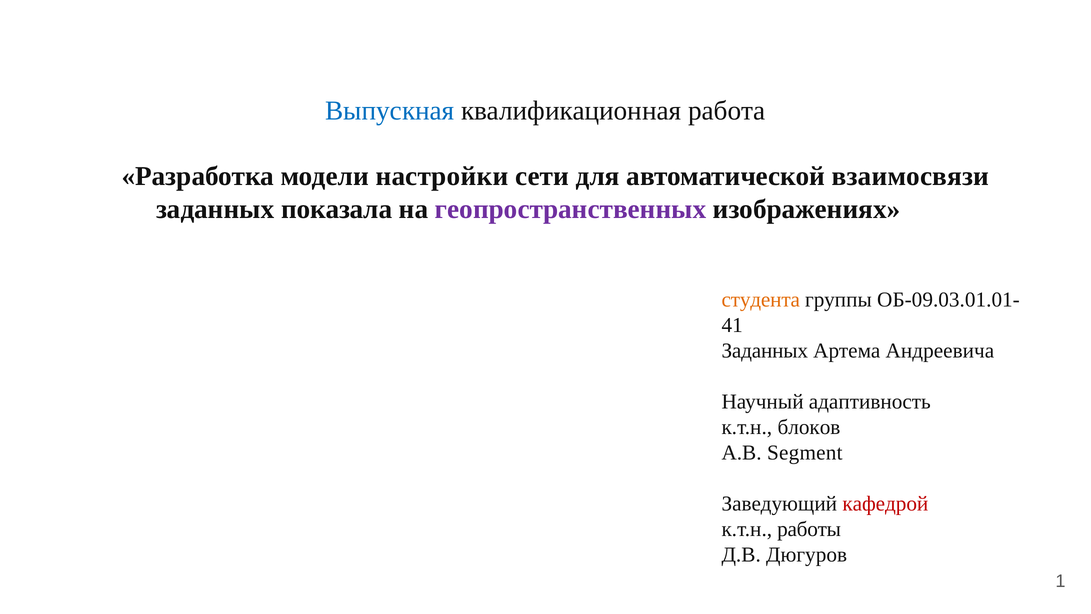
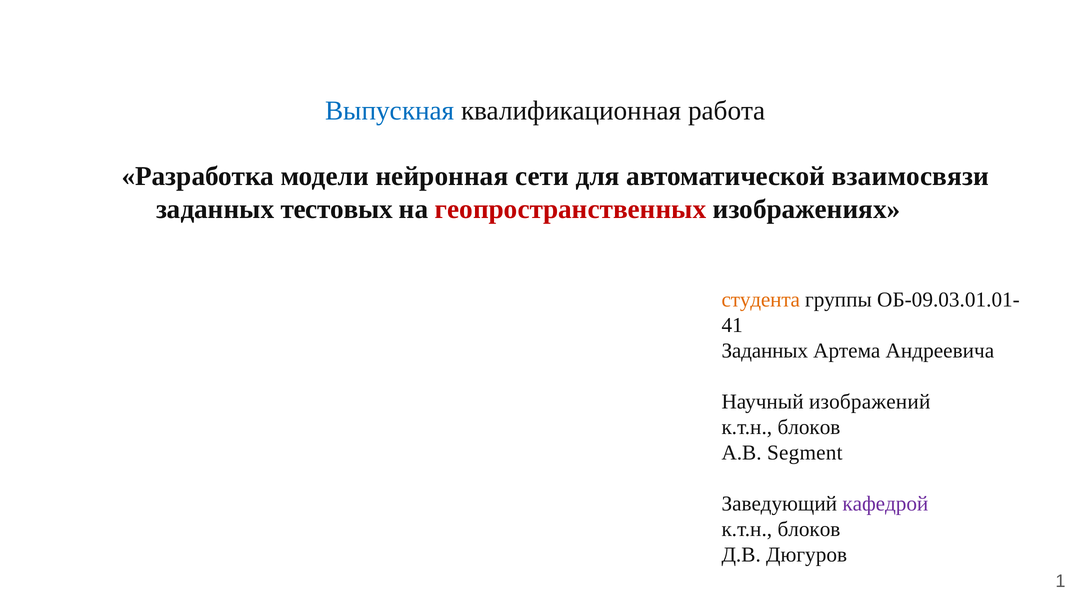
настройки: настройки -> нейронная
показала: показала -> тестовых
геопространственных colour: purple -> red
адаптивность: адаптивность -> изображений
кафедрой colour: red -> purple
работы at (809, 529): работы -> блоков
